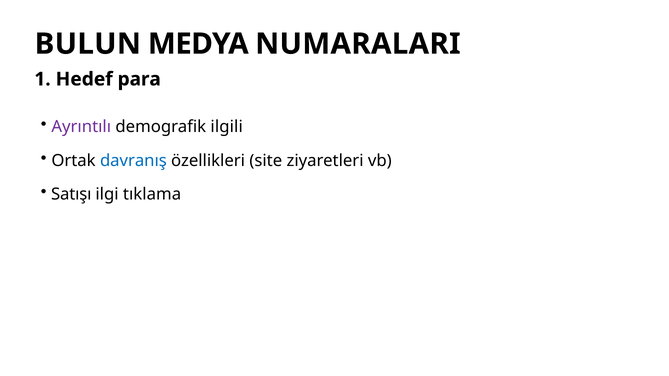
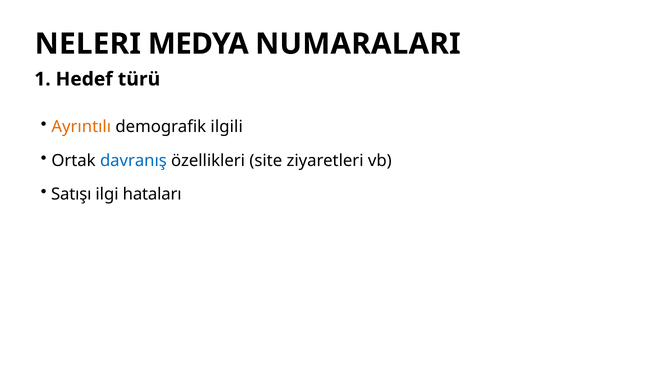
BULUN: BULUN -> NELERI
para: para -> türü
Ayrıntılı colour: purple -> orange
tıklama: tıklama -> hataları
